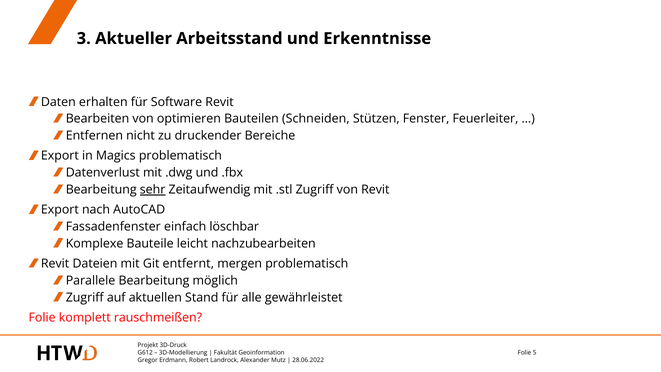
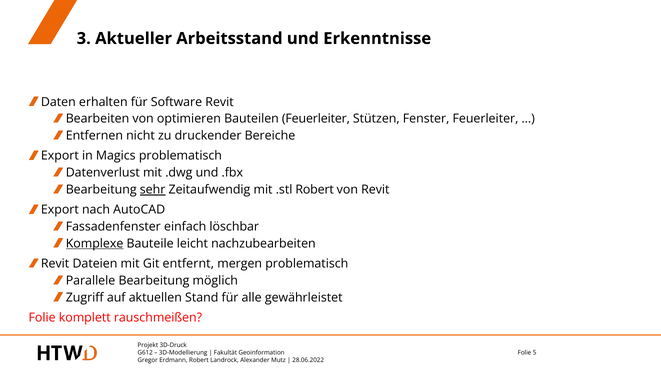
Bauteilen Schneiden: Schneiden -> Feuerleiter
.stl Zugriff: Zugriff -> Robert
Komplexe underline: none -> present
